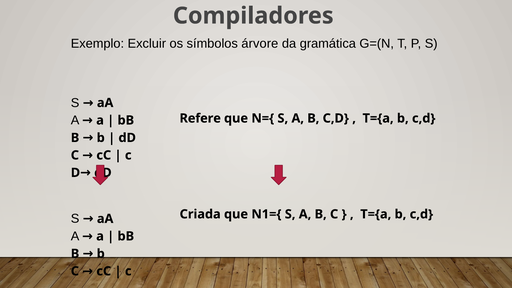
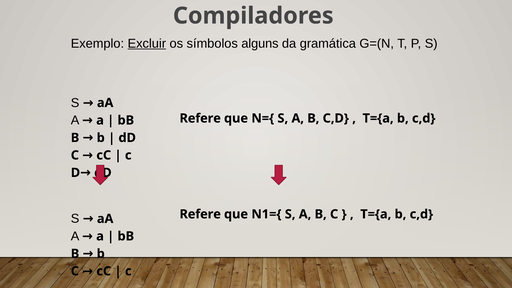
Excluir underline: none -> present
árvore: árvore -> alguns
Criada at (200, 214): Criada -> Refere
